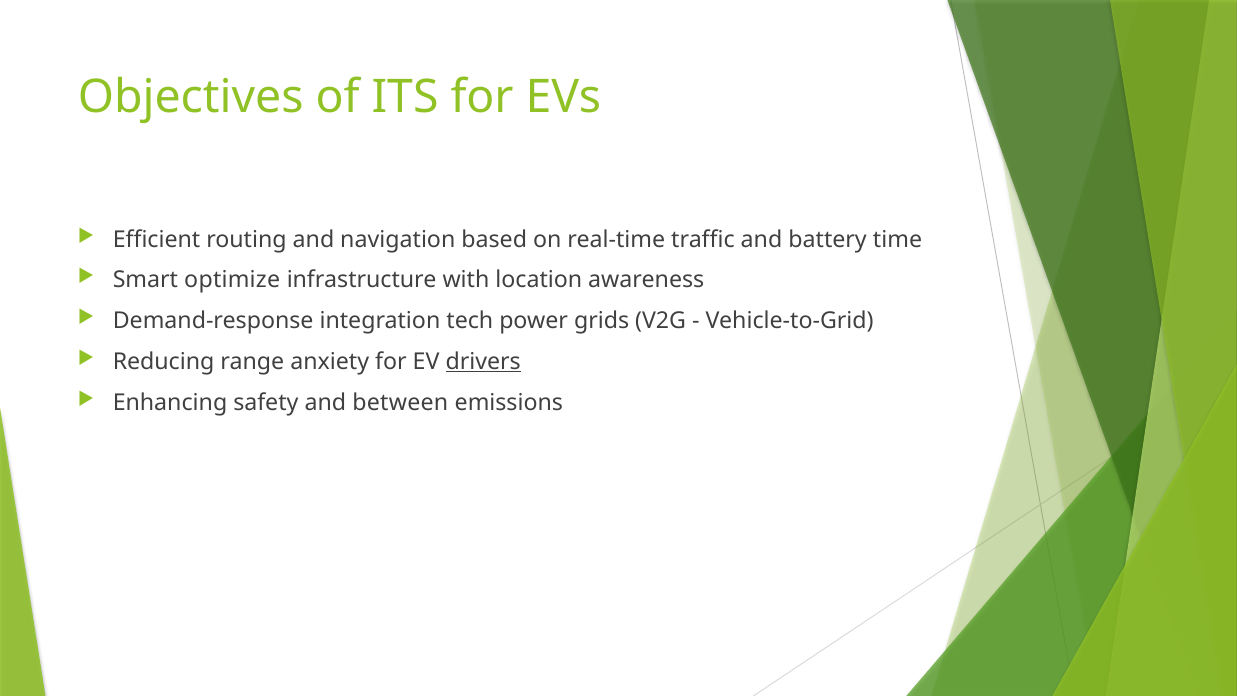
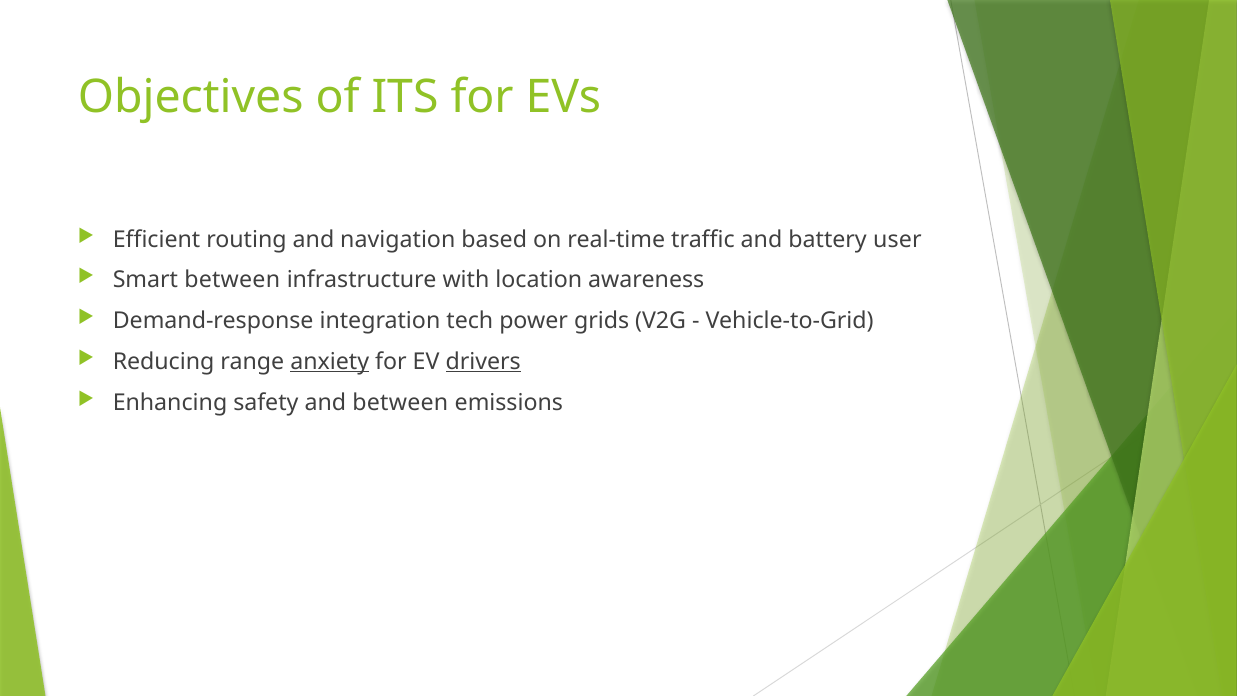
time: time -> user
Smart optimize: optimize -> between
anxiety underline: none -> present
